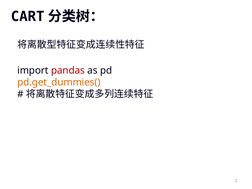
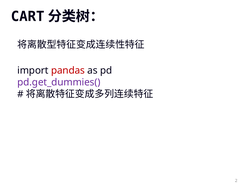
pd.get_dummies( colour: orange -> purple
